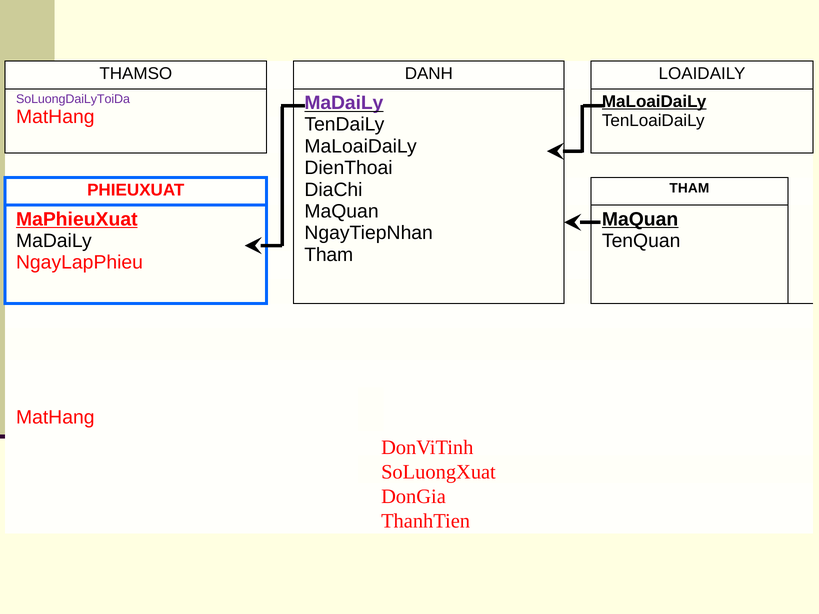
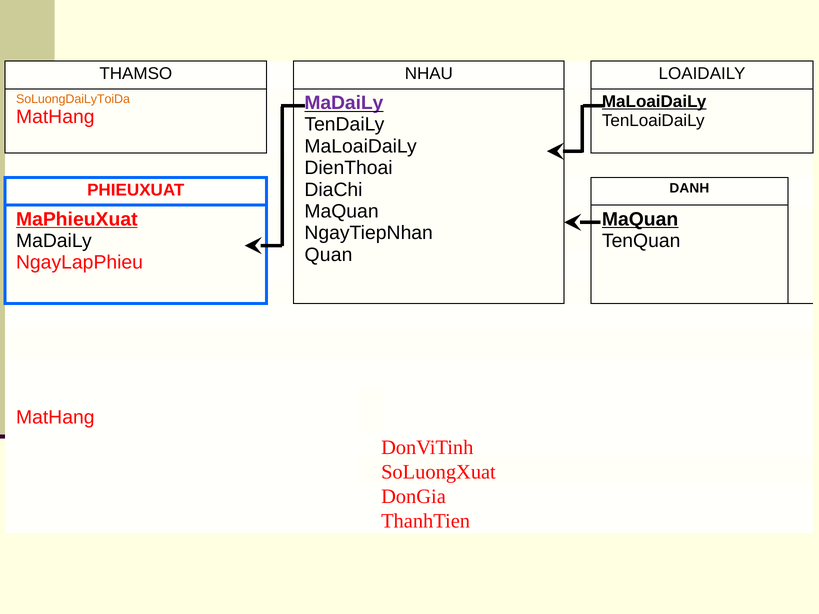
DANH: DANH -> NHAU
SoLuongDaiLyToiDa colour: purple -> orange
PHIEUXUAT THAM: THAM -> DANH
Tham at (329, 255): Tham -> Quan
